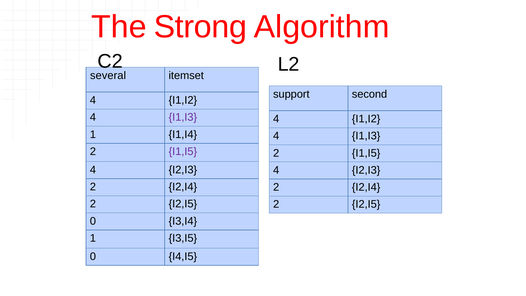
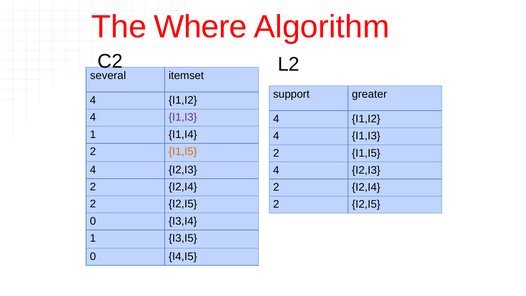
Strong: Strong -> Where
second: second -> greater
I1,I5 at (183, 151) colour: purple -> orange
